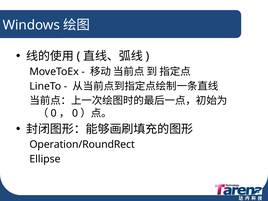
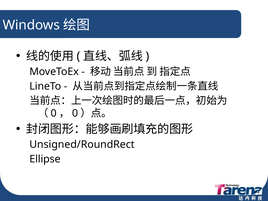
Operation/RoundRect: Operation/RoundRect -> Unsigned/RoundRect
